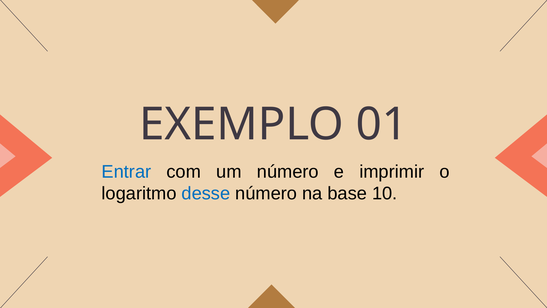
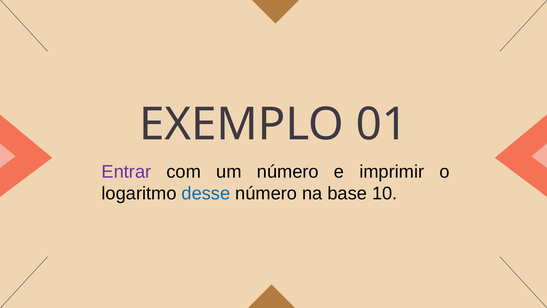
Entrar colour: blue -> purple
